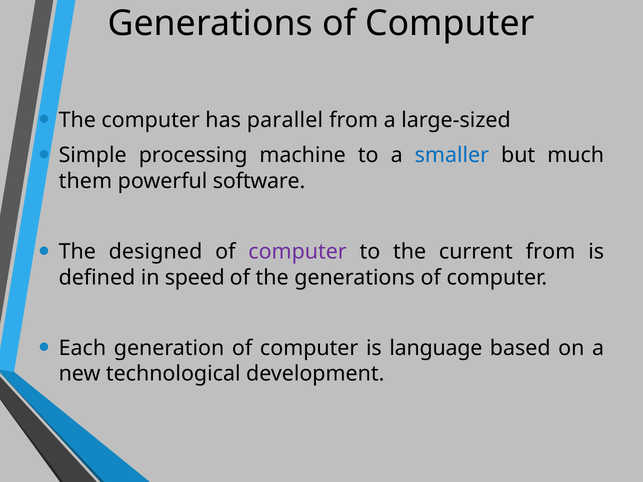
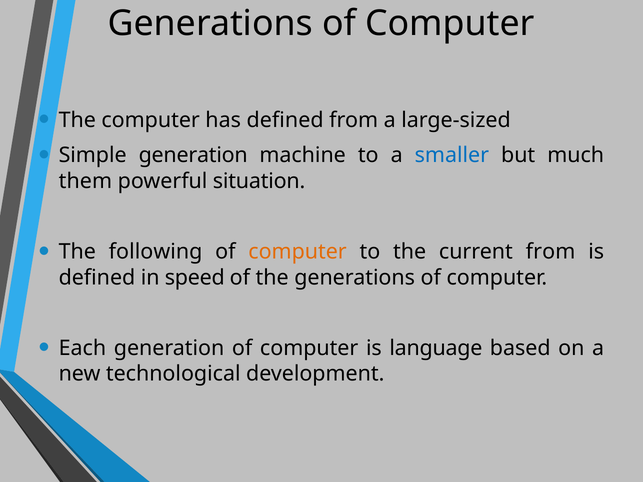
has parallel: parallel -> defined
Simple processing: processing -> generation
software: software -> situation
designed: designed -> following
computer at (298, 252) colour: purple -> orange
